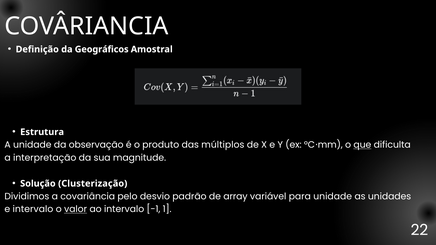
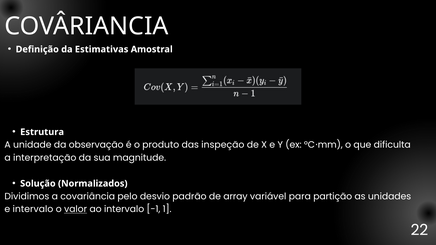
Geográficos: Geográficos -> Estimativas
múltiplos: múltiplos -> inspeção
que underline: present -> none
Clusterização: Clusterização -> Normalizados
para unidade: unidade -> partição
